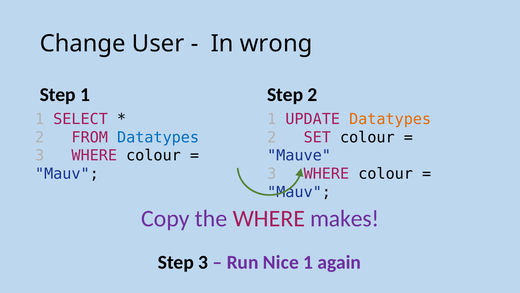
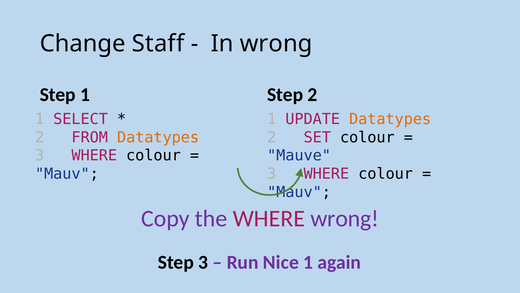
User: User -> Staff
Datatypes at (158, 137) colour: blue -> orange
WHERE makes: makes -> wrong
